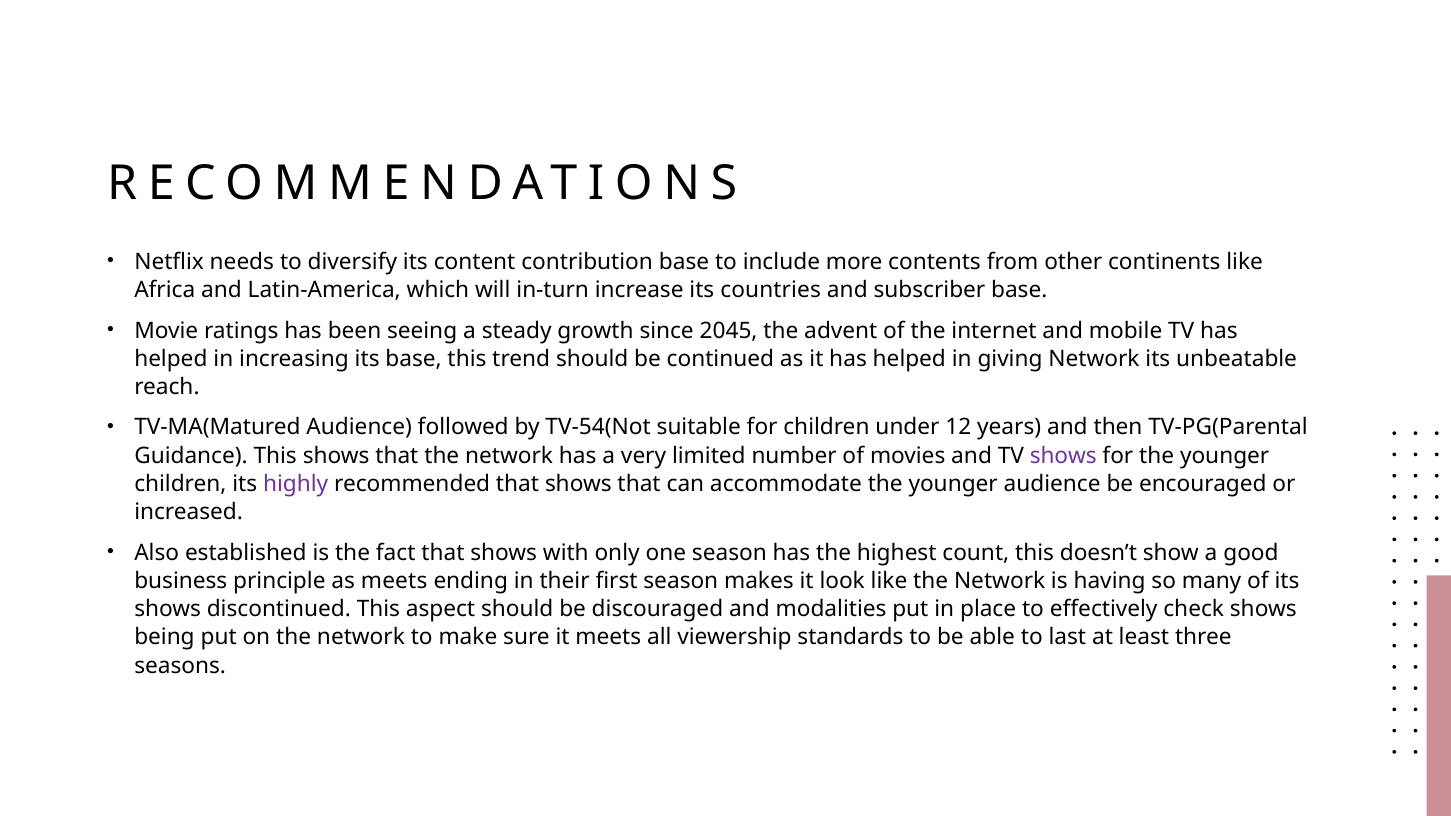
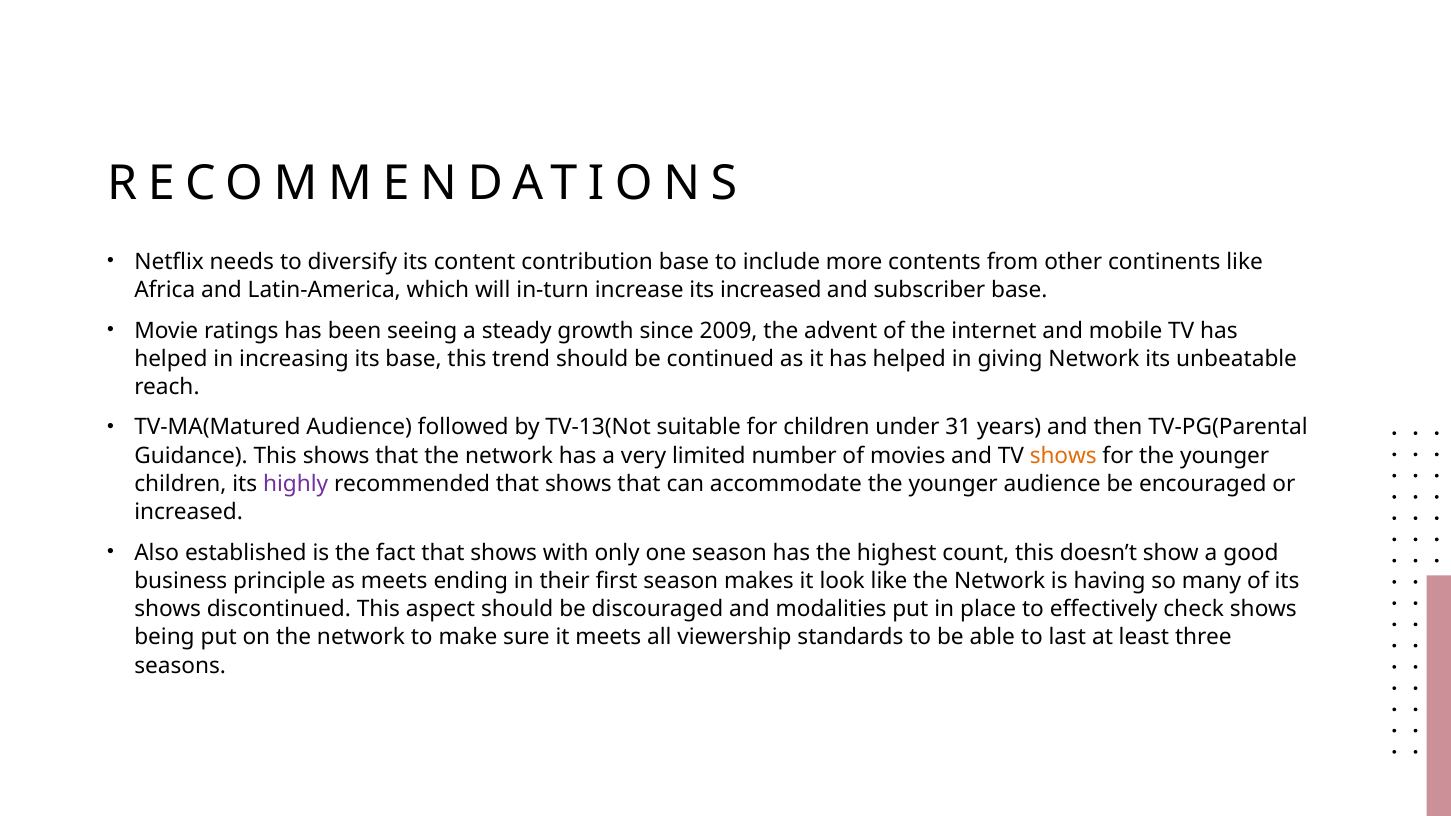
its countries: countries -> increased
2045: 2045 -> 2009
TV-54(Not: TV-54(Not -> TV-13(Not
12: 12 -> 31
shows at (1063, 456) colour: purple -> orange
